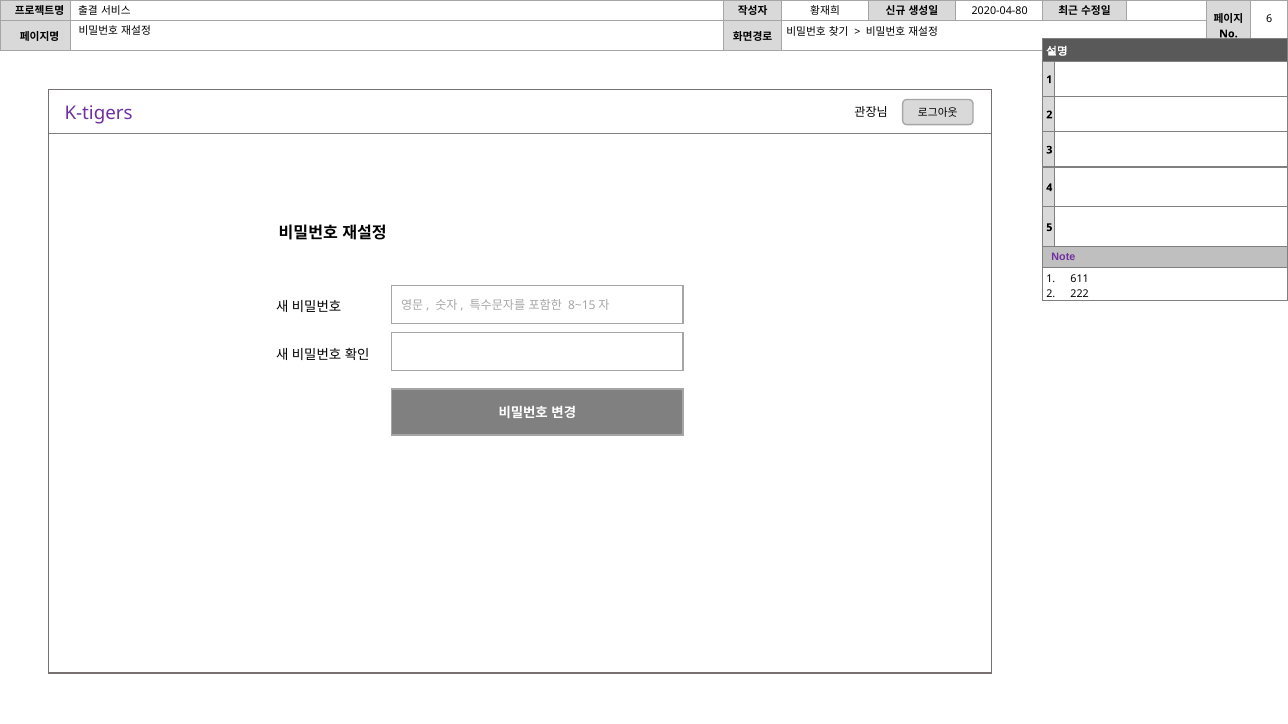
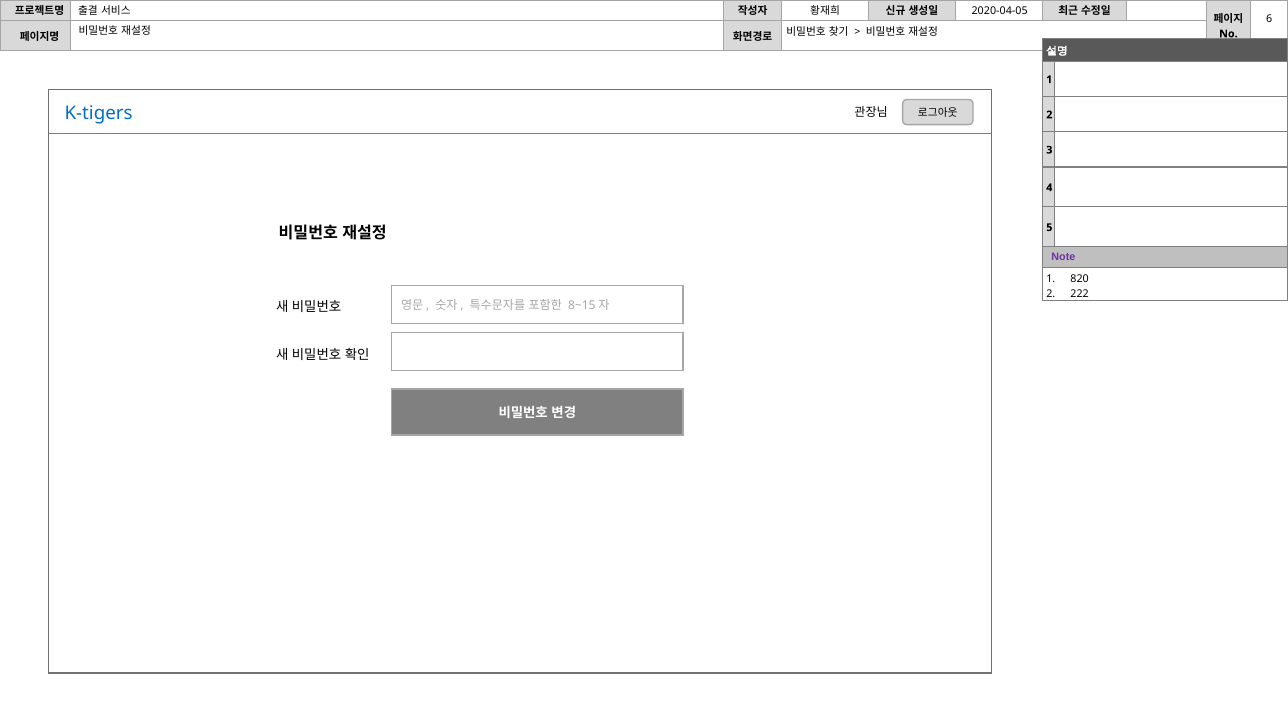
2020-04-80: 2020-04-80 -> 2020-04-05
K-tigers colour: purple -> blue
611: 611 -> 820
